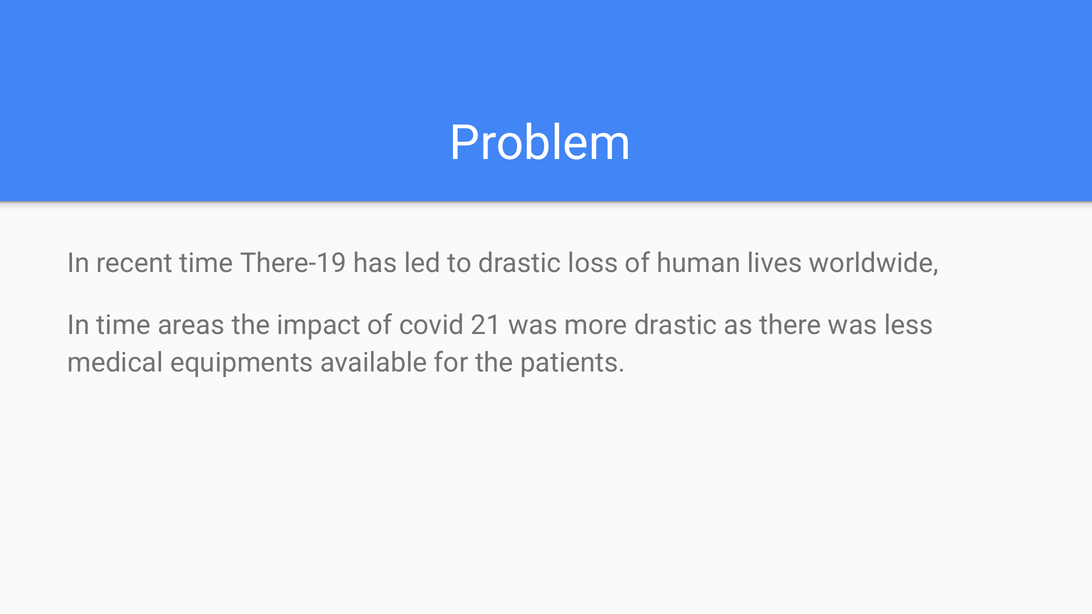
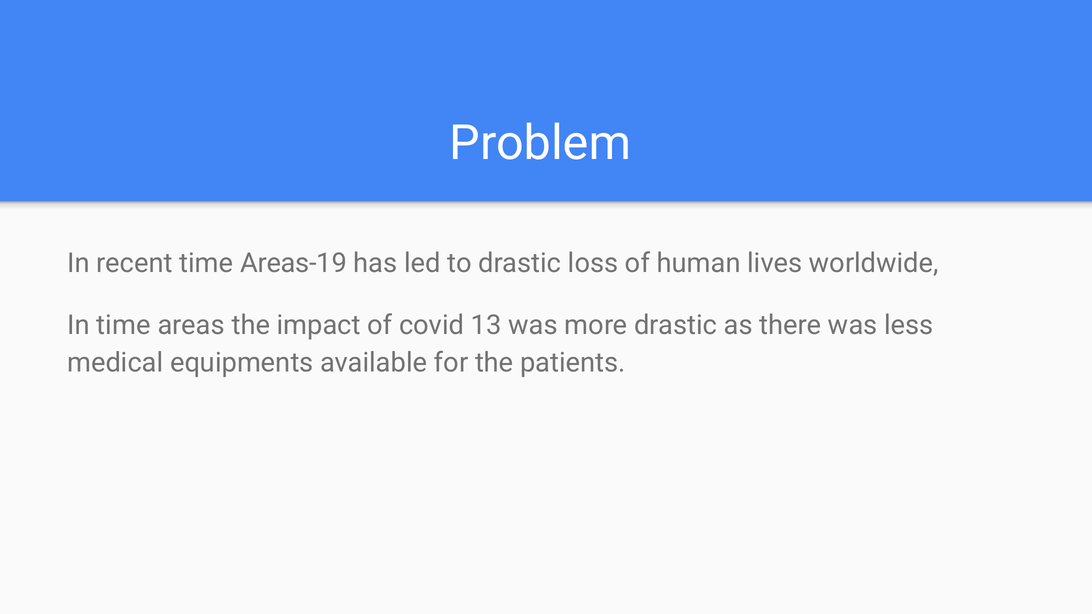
There-19: There-19 -> Areas-19
21: 21 -> 13
